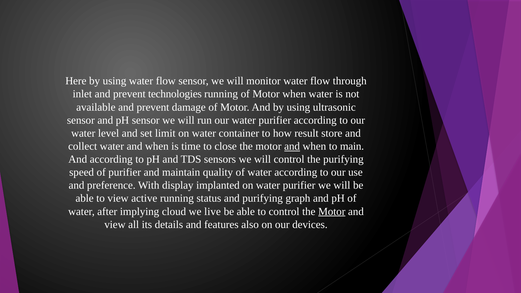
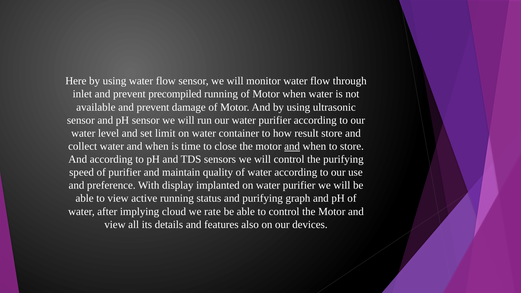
technologies: technologies -> precompiled
to main: main -> store
live: live -> rate
Motor at (332, 211) underline: present -> none
